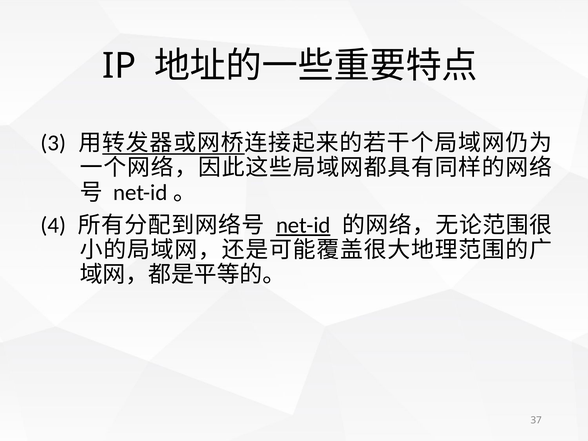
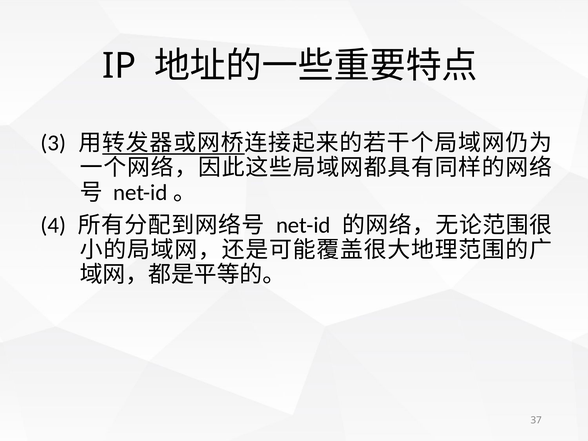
net-id underline: present -> none
